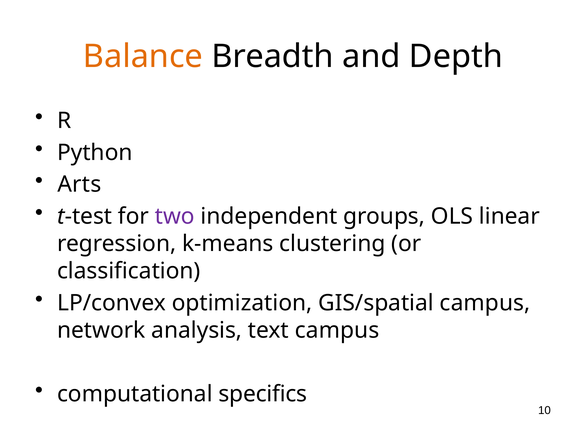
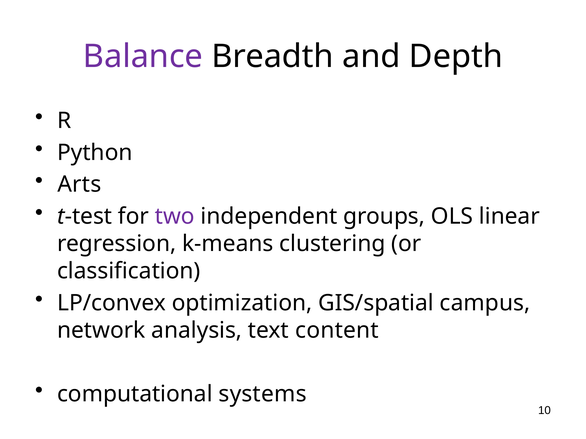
Balance colour: orange -> purple
text campus: campus -> content
specifics: specifics -> systems
